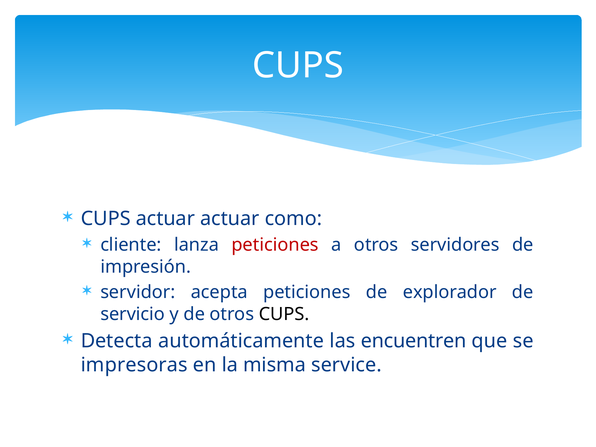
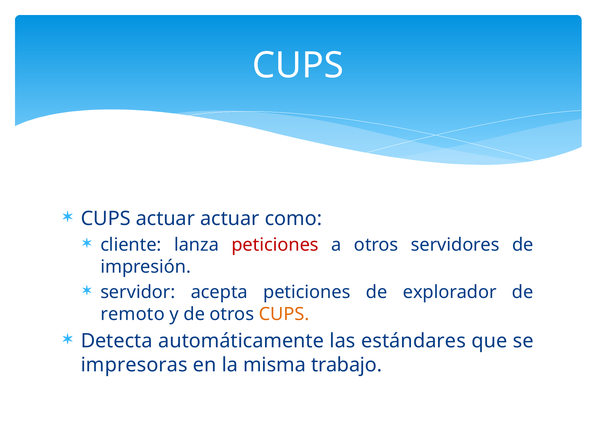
servicio: servicio -> remoto
CUPS at (284, 314) colour: black -> orange
encuentren: encuentren -> estándares
service: service -> trabajo
